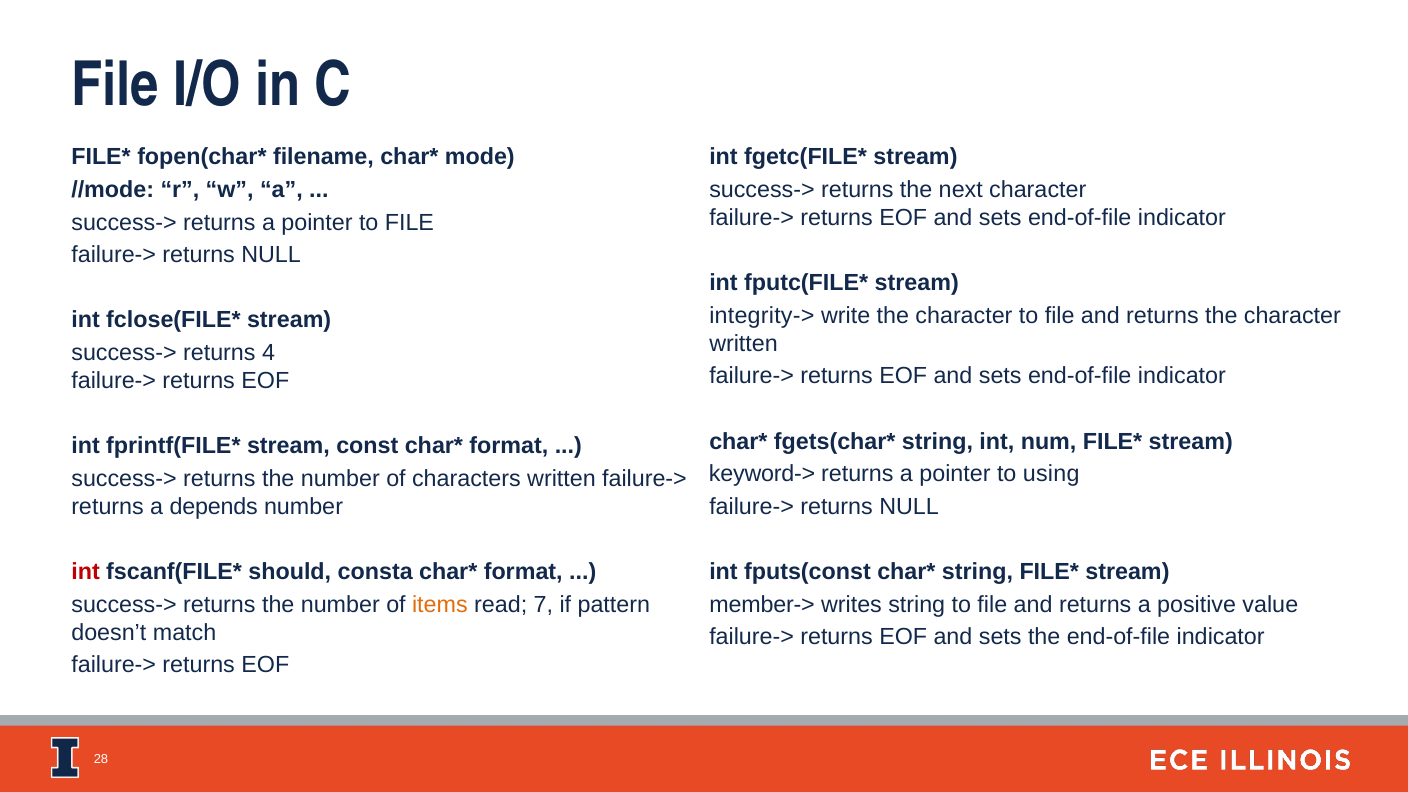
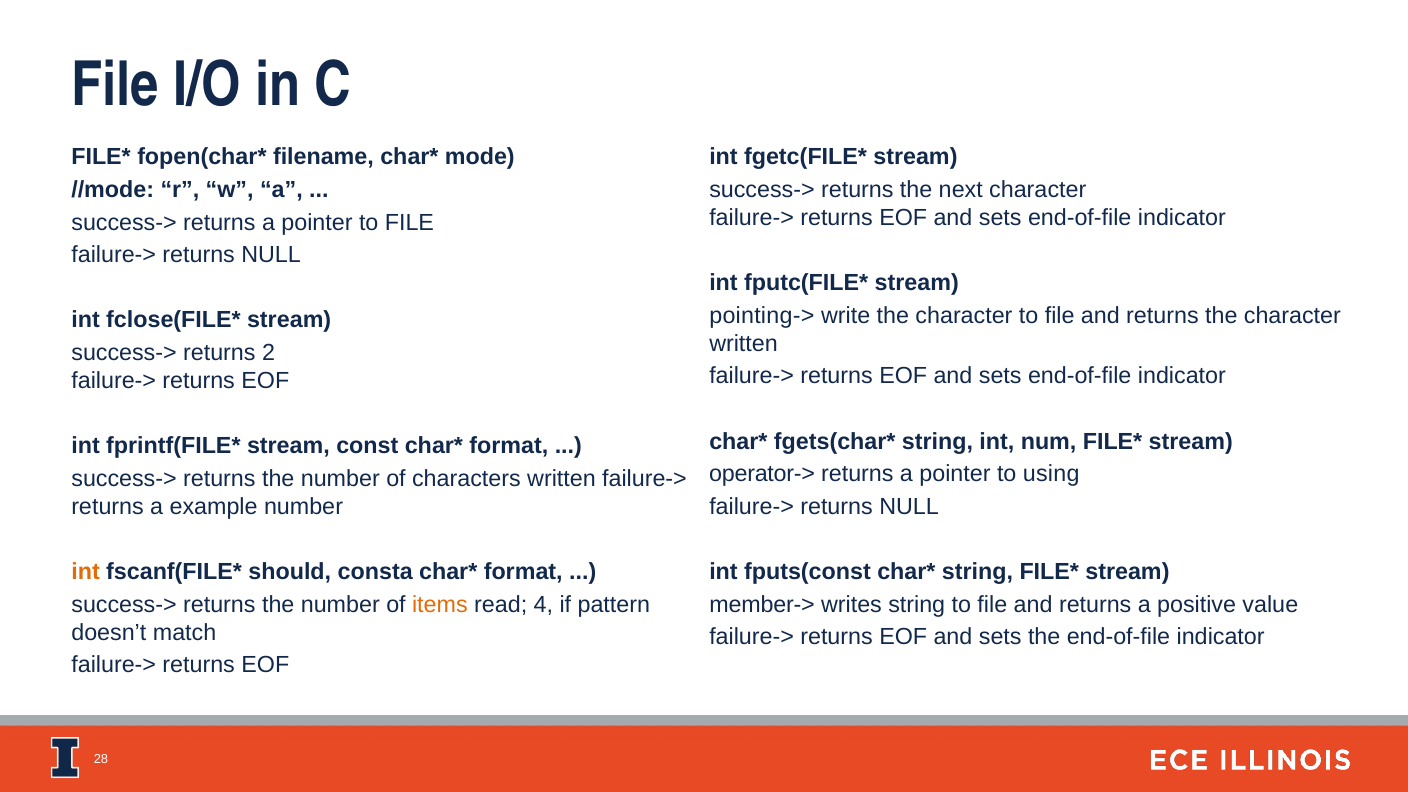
integrity->: integrity-> -> pointing->
4: 4 -> 2
keyword->: keyword-> -> operator->
depends: depends -> example
int at (86, 572) colour: red -> orange
7: 7 -> 4
